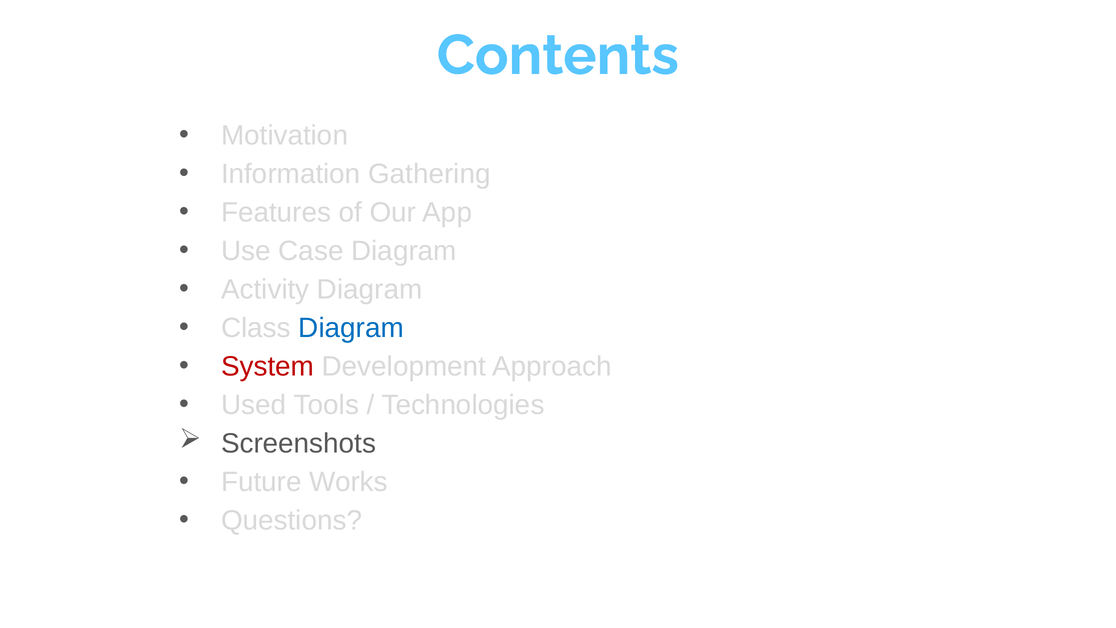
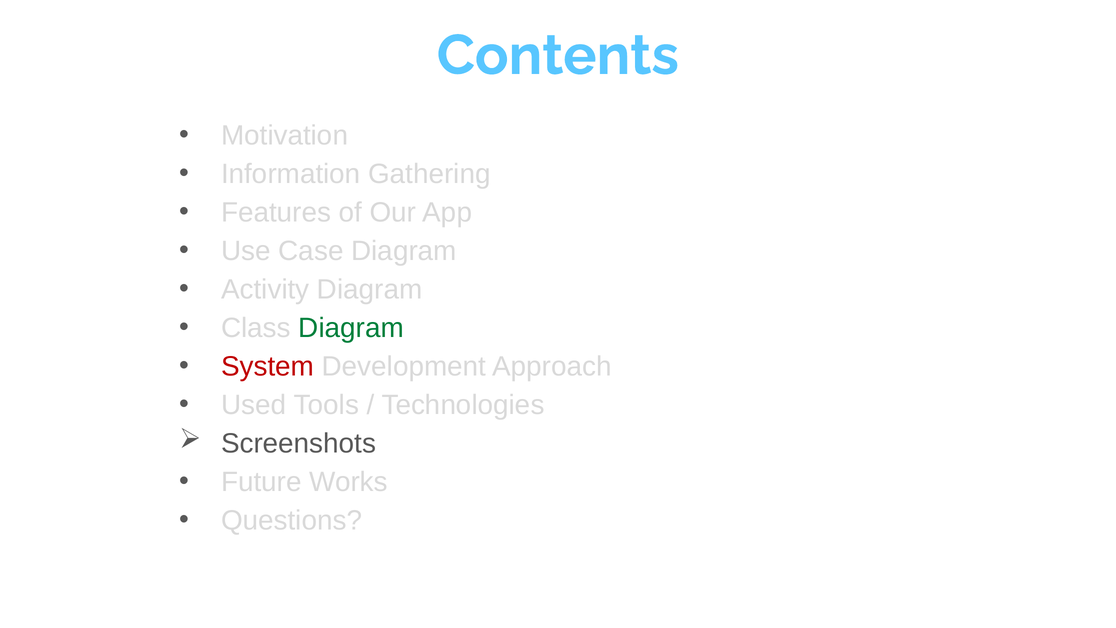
Diagram at (351, 328) colour: blue -> green
